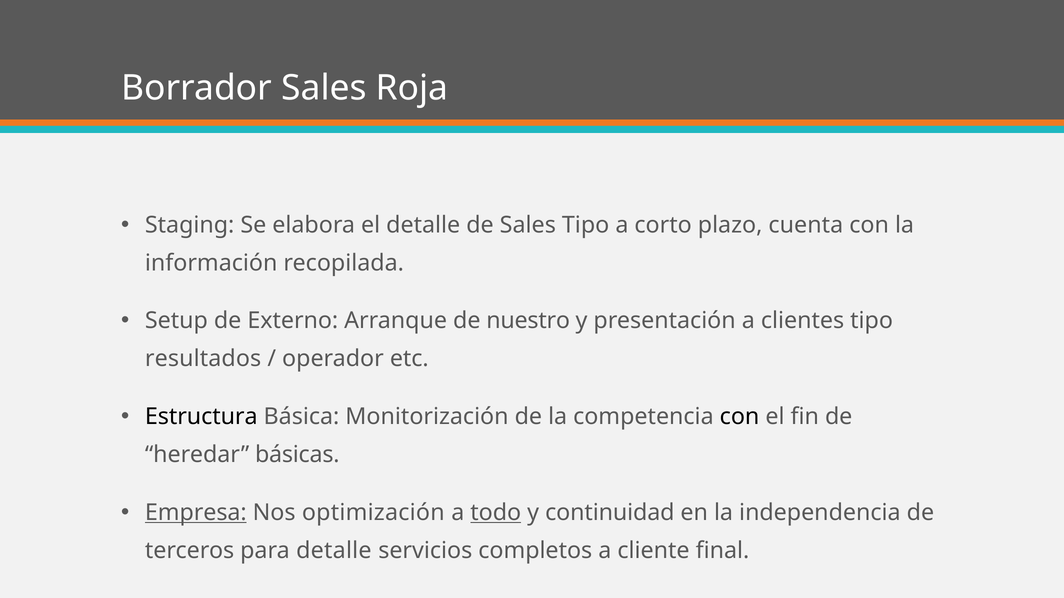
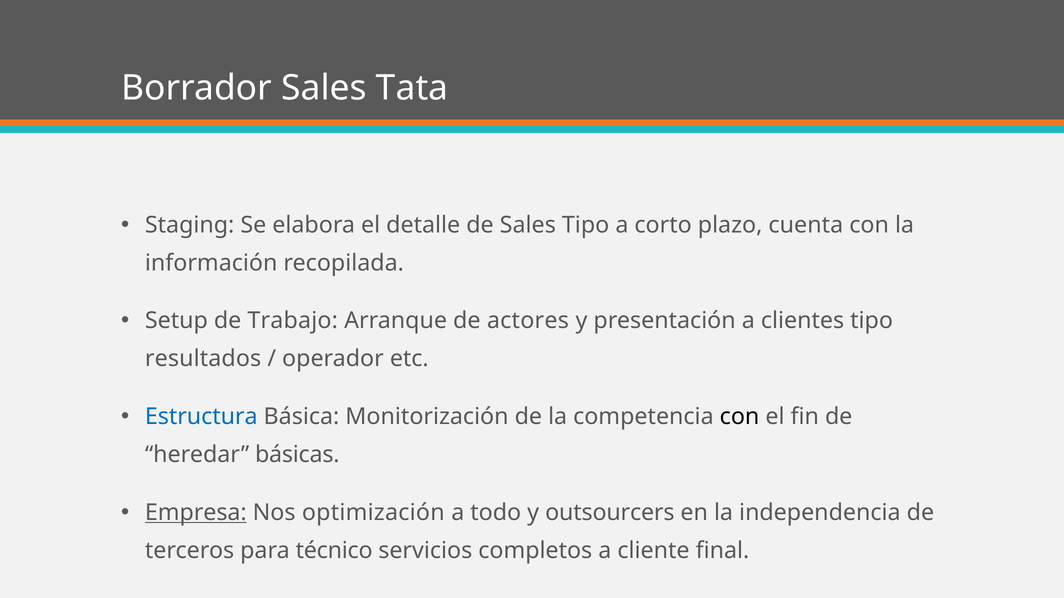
Roja: Roja -> Tata
Externo: Externo -> Trabajo
nuestro: nuestro -> actores
Estructura colour: black -> blue
todo underline: present -> none
continuidad: continuidad -> outsourcers
para detalle: detalle -> técnico
